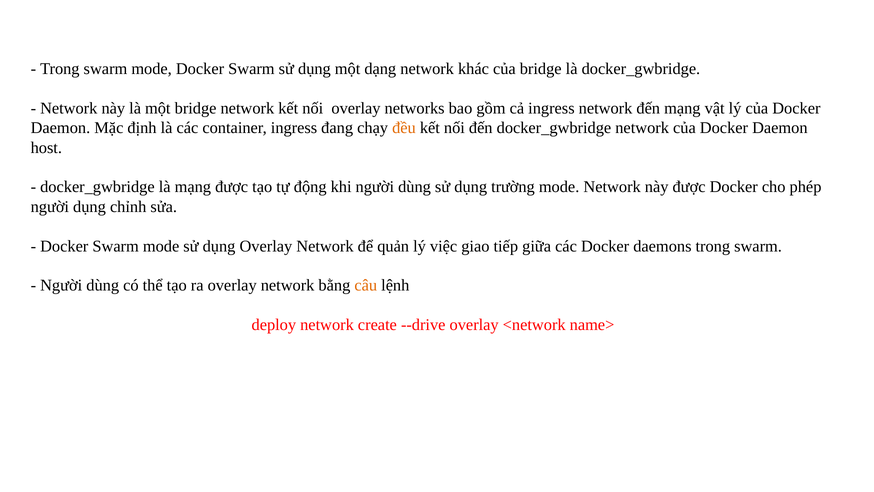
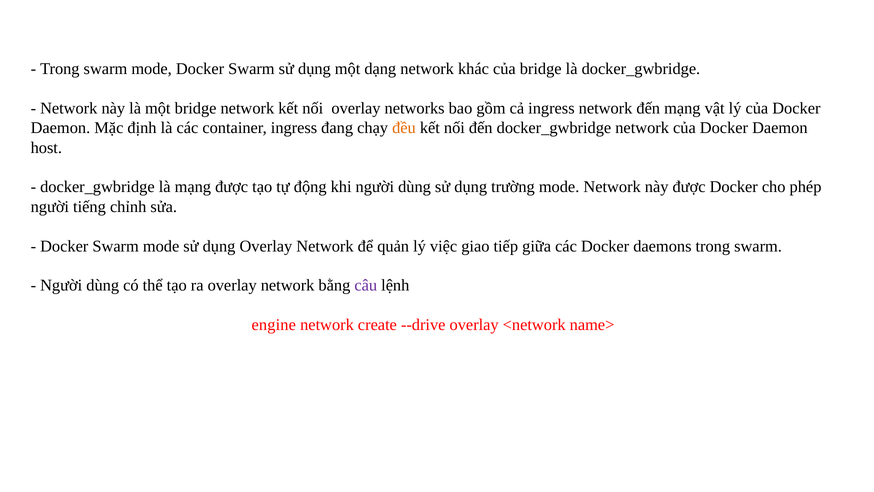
người dụng: dụng -> tiếng
câu colour: orange -> purple
deploy: deploy -> engine
